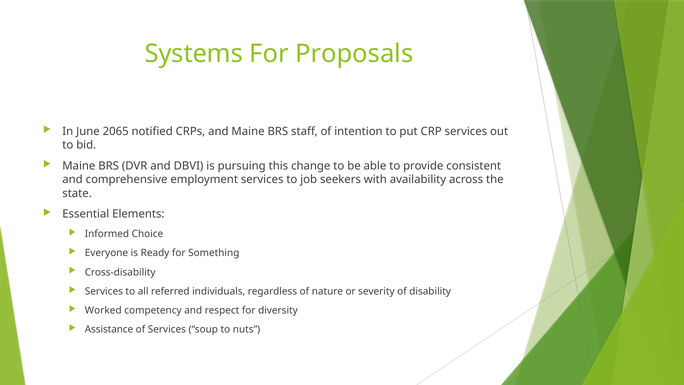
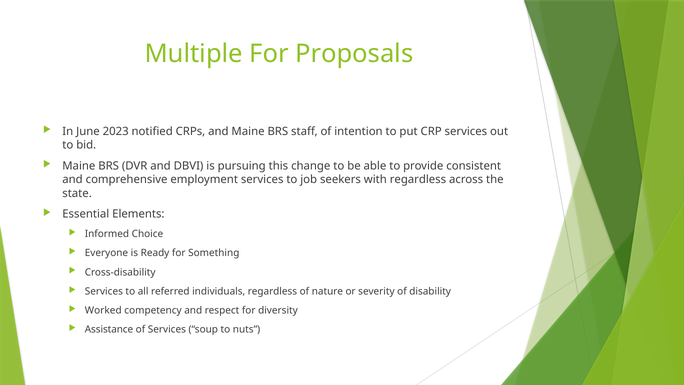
Systems: Systems -> Multiple
2065: 2065 -> 2023
with availability: availability -> regardless
